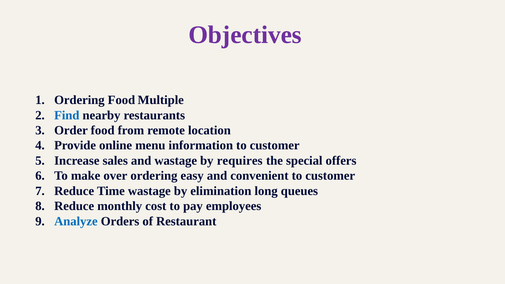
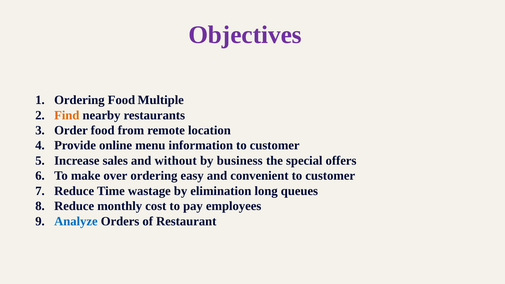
Find colour: blue -> orange
and wastage: wastage -> without
requires: requires -> business
